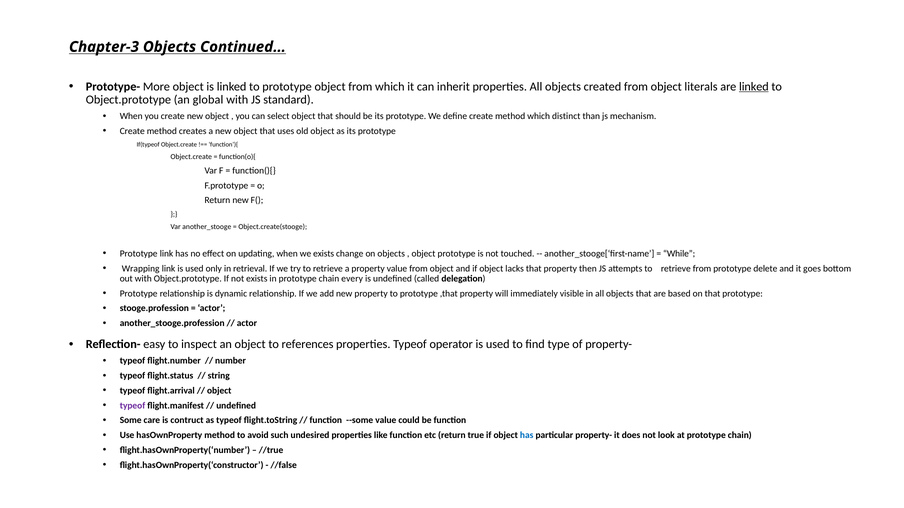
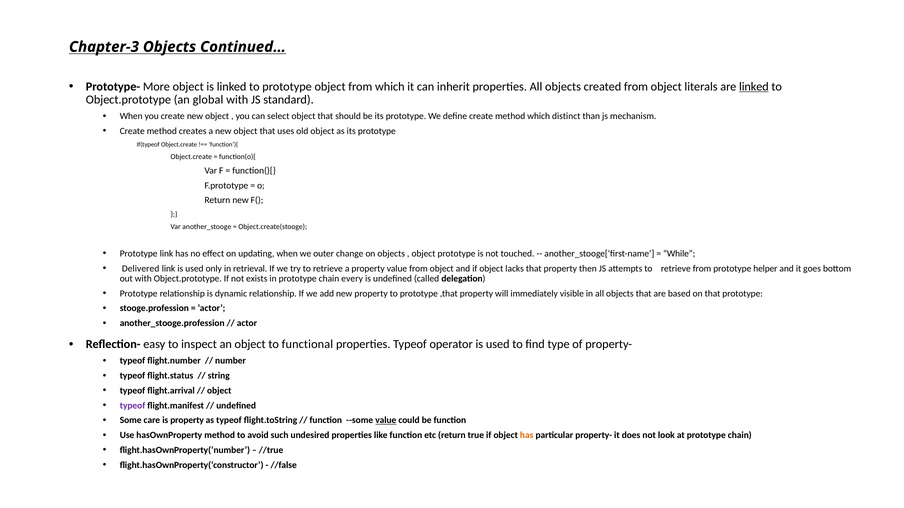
we exists: exists -> outer
Wrapping: Wrapping -> Delivered
delete: delete -> helper
references: references -> functional
is contruct: contruct -> property
value at (386, 421) underline: none -> present
has at (527, 436) colour: blue -> orange
